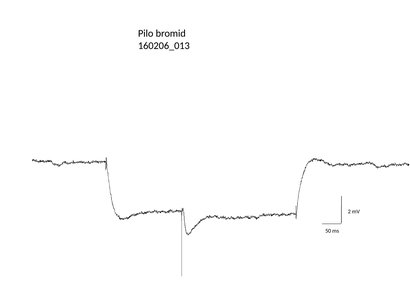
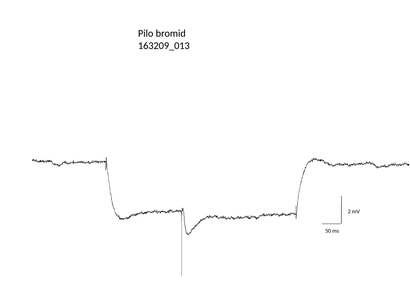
160206_013: 160206_013 -> 163209_013
